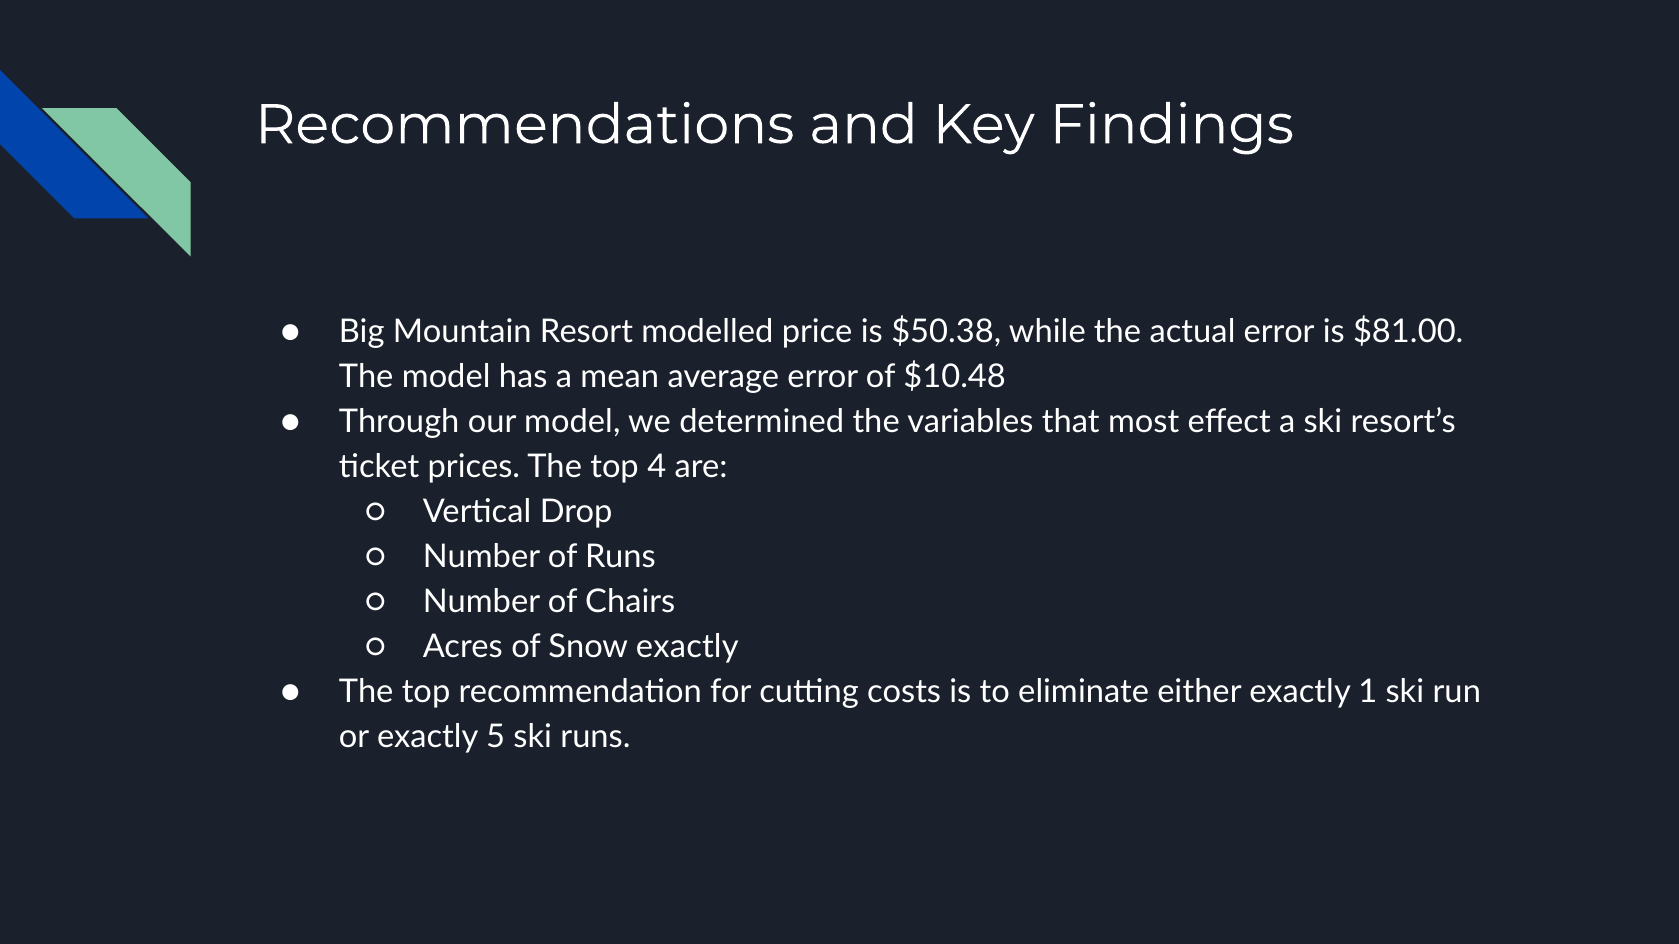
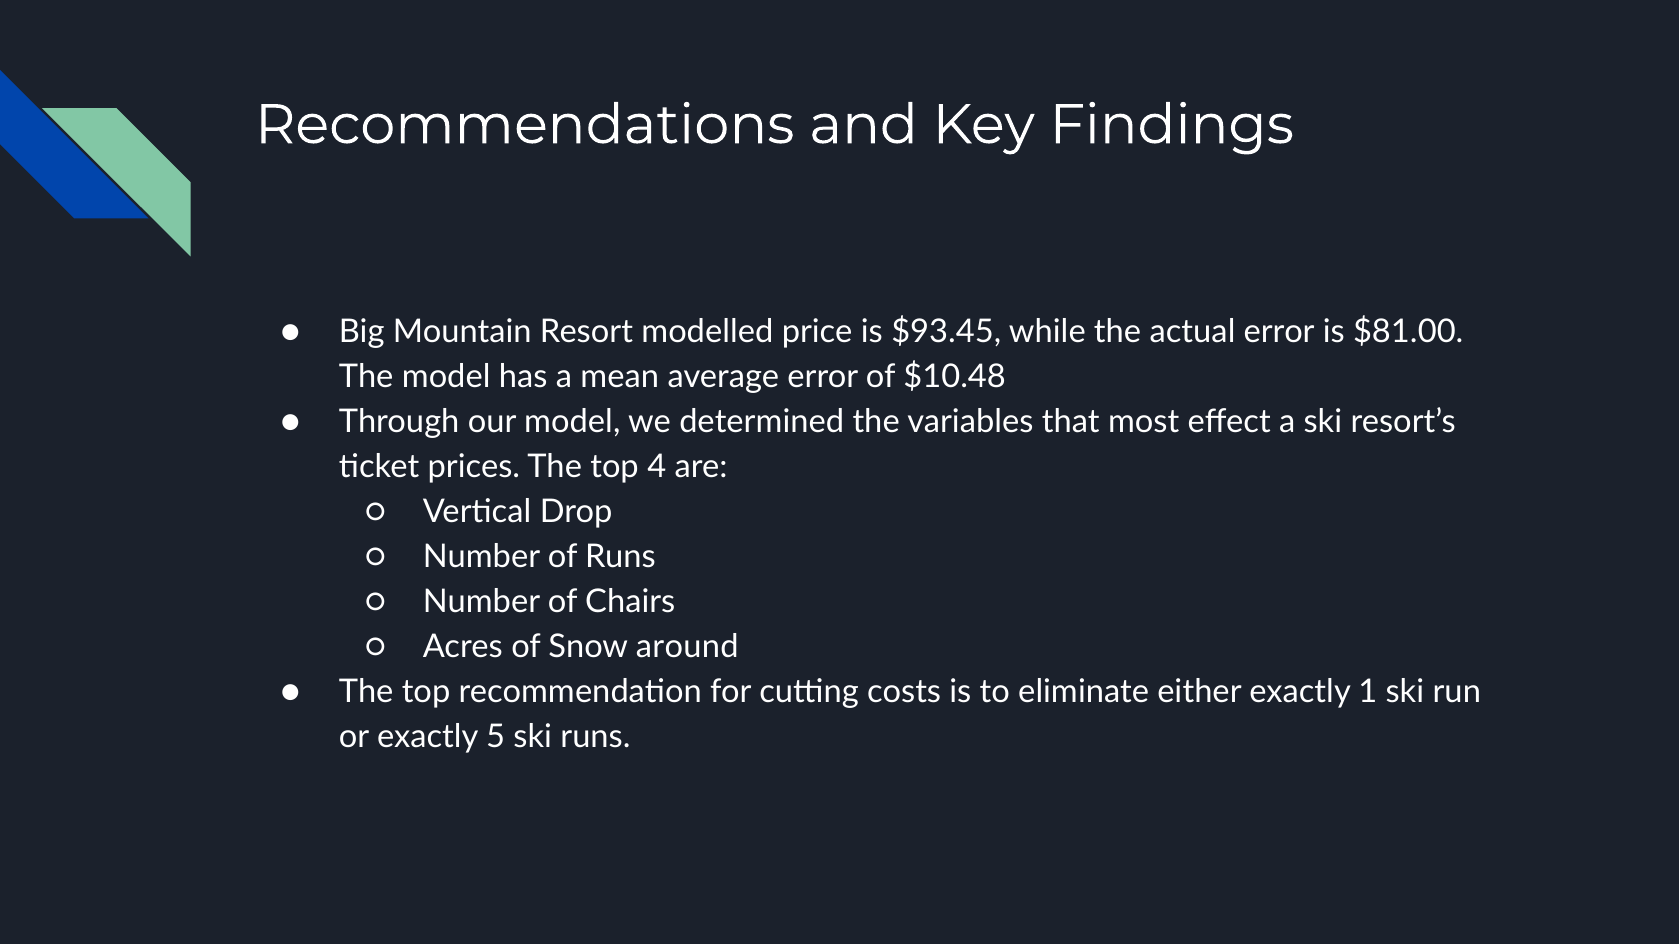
$50.38: $50.38 -> $93.45
Snow exactly: exactly -> around
